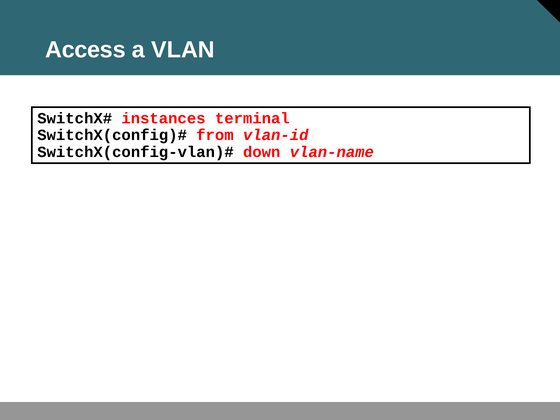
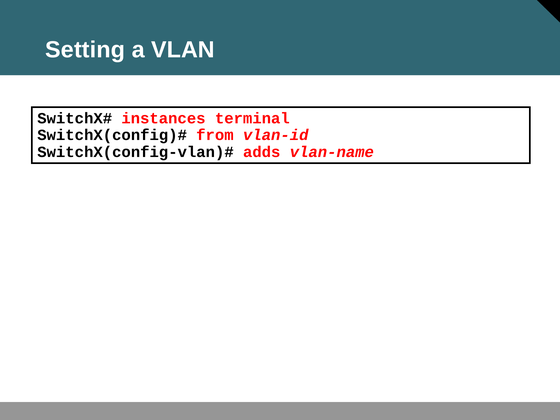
Access: Access -> Setting
down: down -> adds
